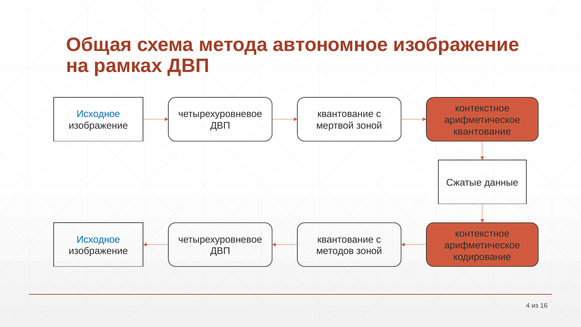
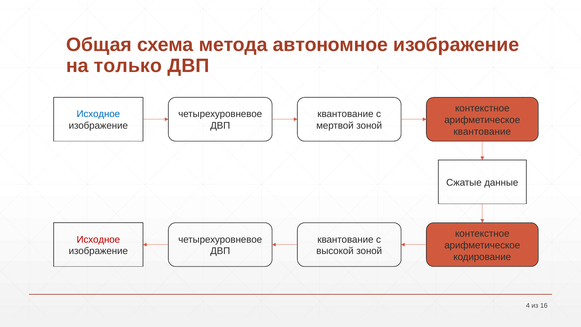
рамках: рамках -> только
Исходное at (98, 239) colour: blue -> red
методов: методов -> высокой
